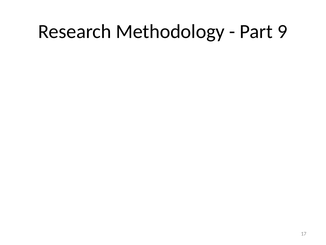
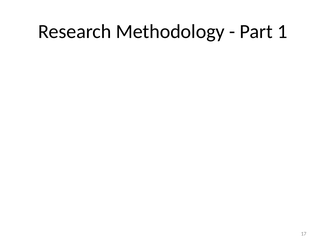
9: 9 -> 1
